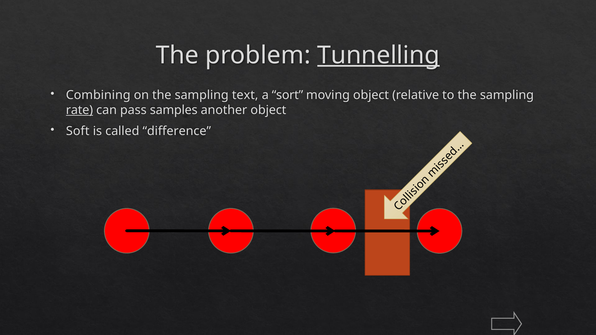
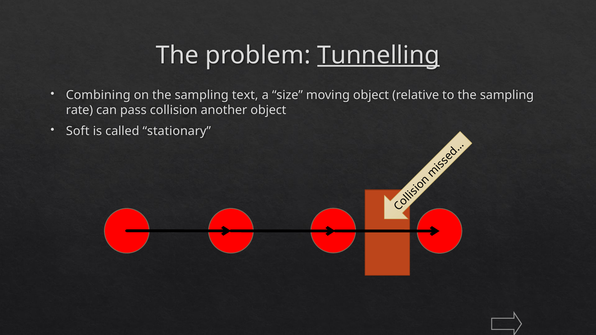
sort: sort -> size
rate underline: present -> none
samples: samples -> collision
difference: difference -> stationary
